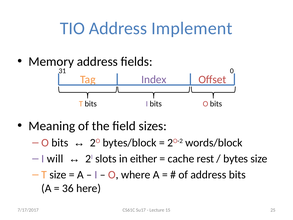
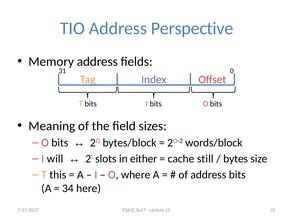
Implement: Implement -> Perspective
rest: rest -> still
T size: size -> this
36: 36 -> 34
